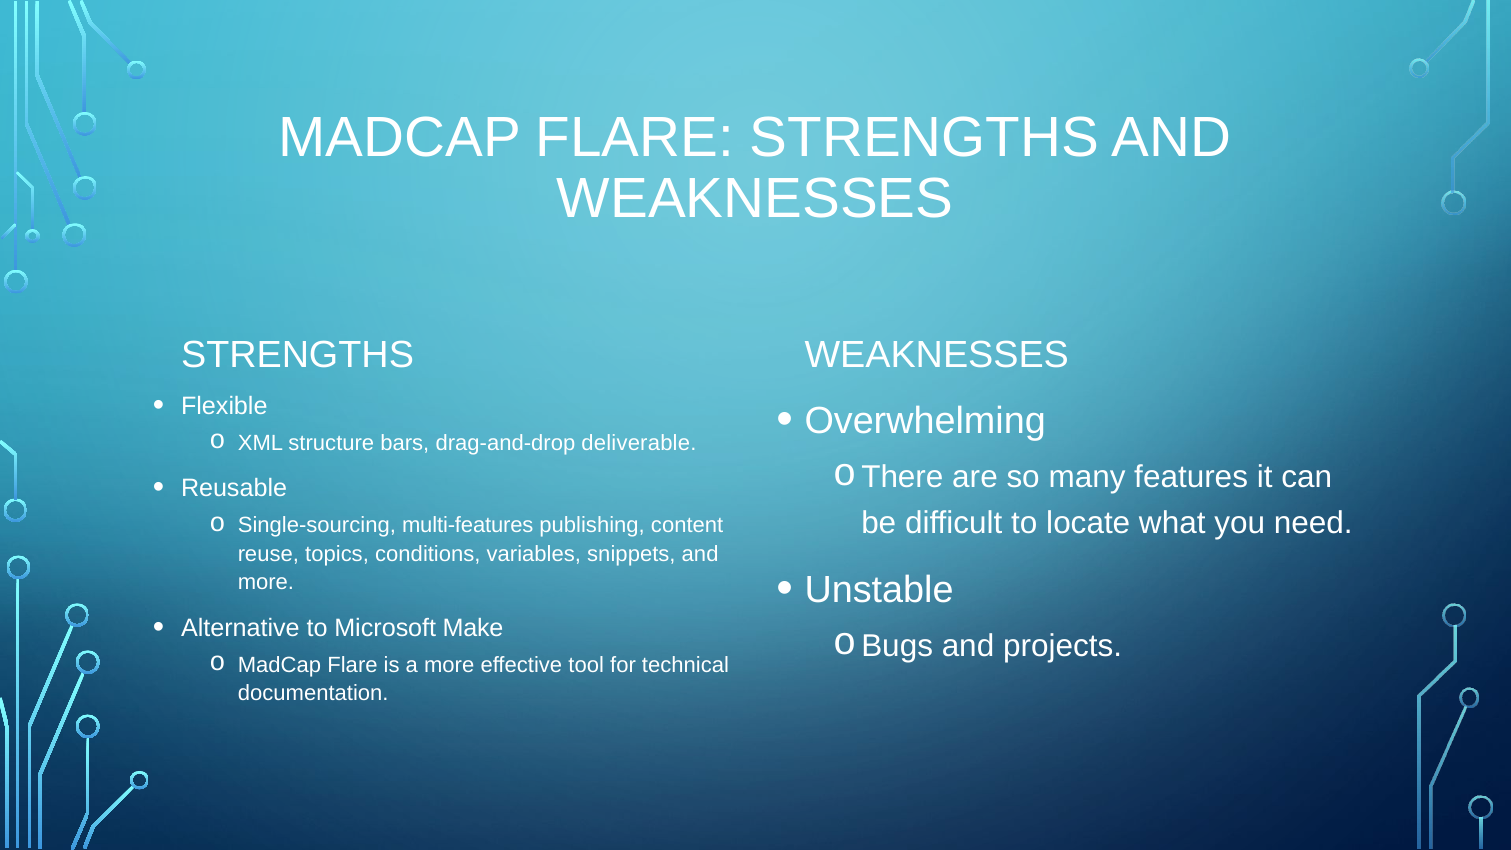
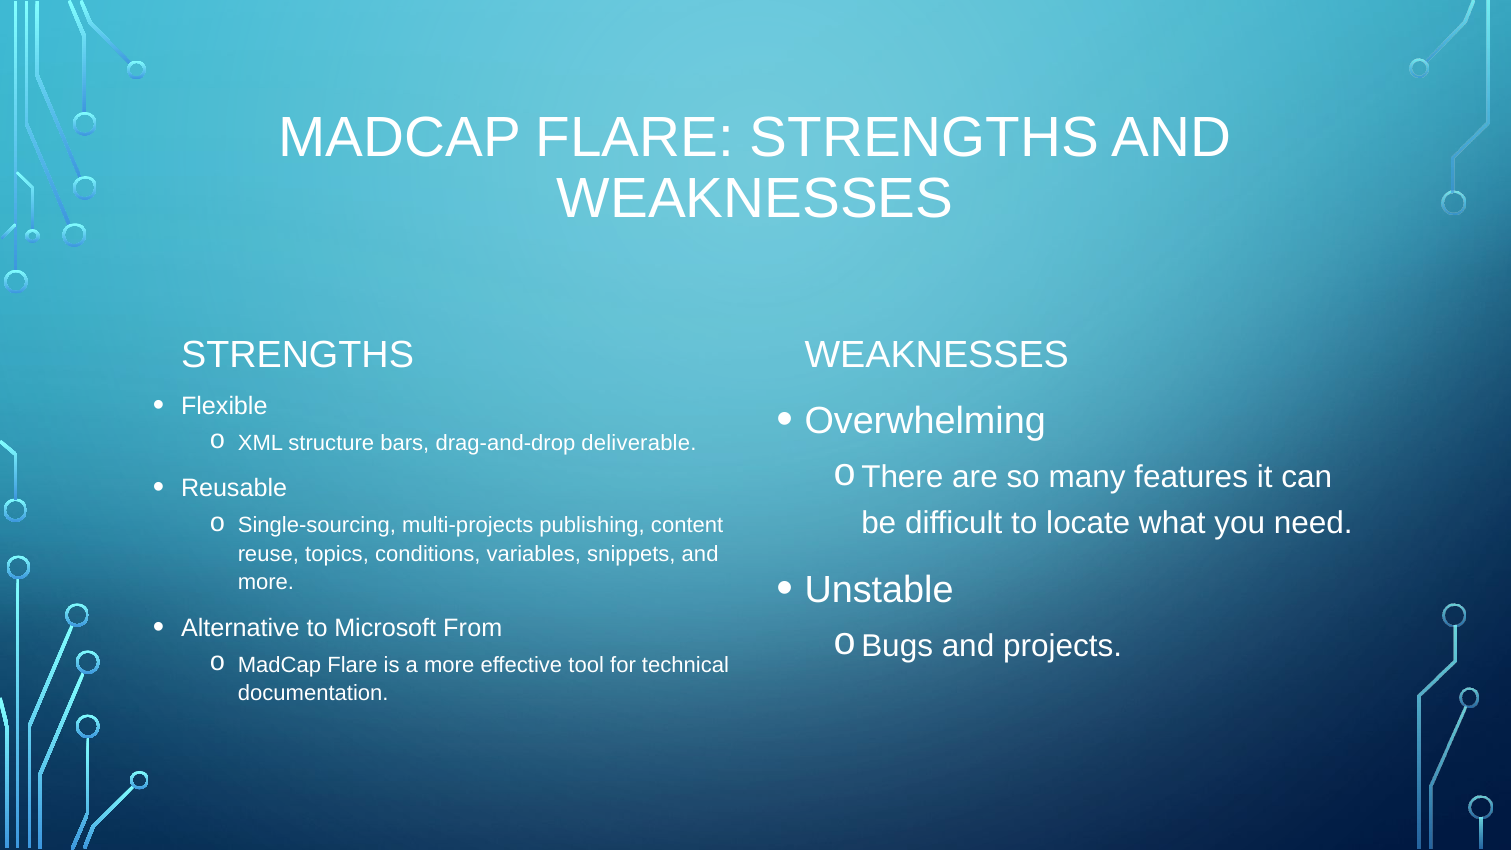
multi-features: multi-features -> multi-projects
Make: Make -> From
